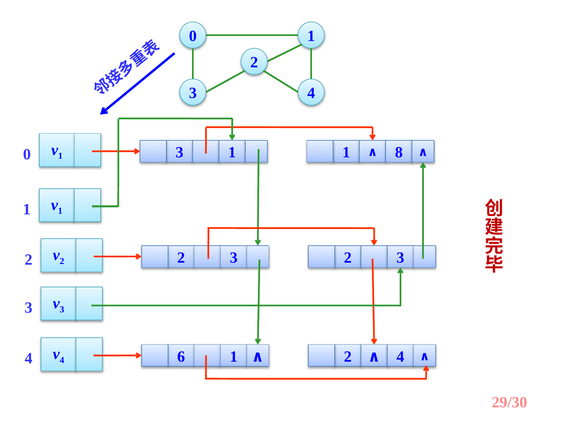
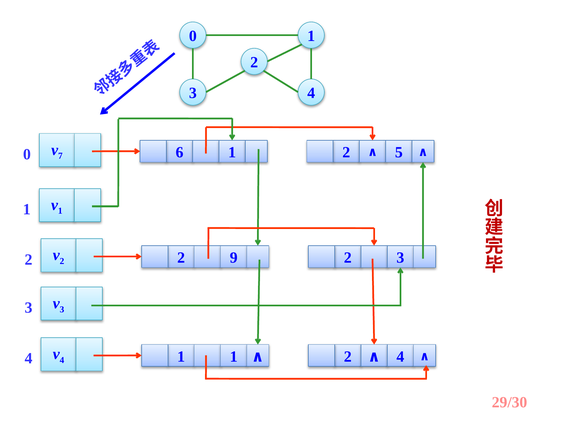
1 at (60, 156): 1 -> 7
3 at (180, 152): 3 -> 6
1 at (346, 152): 1 -> 2
8: 8 -> 5
2 2 3: 3 -> 9
4 6: 6 -> 1
